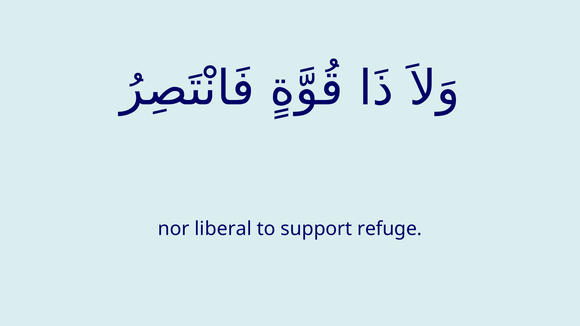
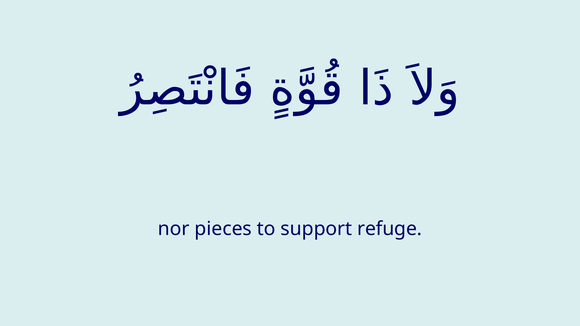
liberal: liberal -> pieces
